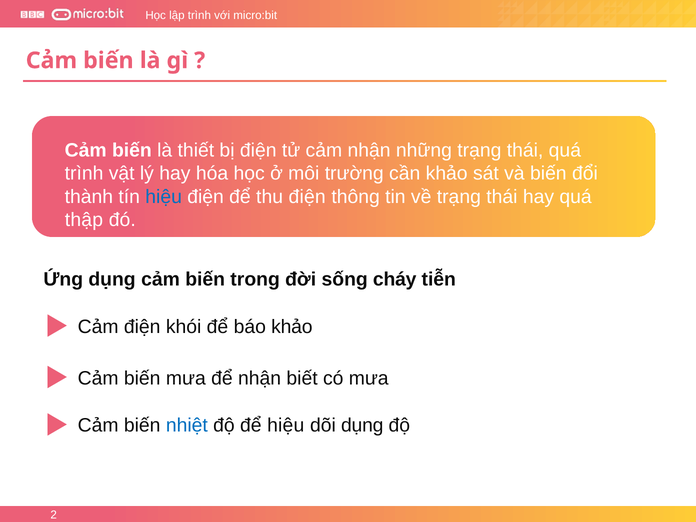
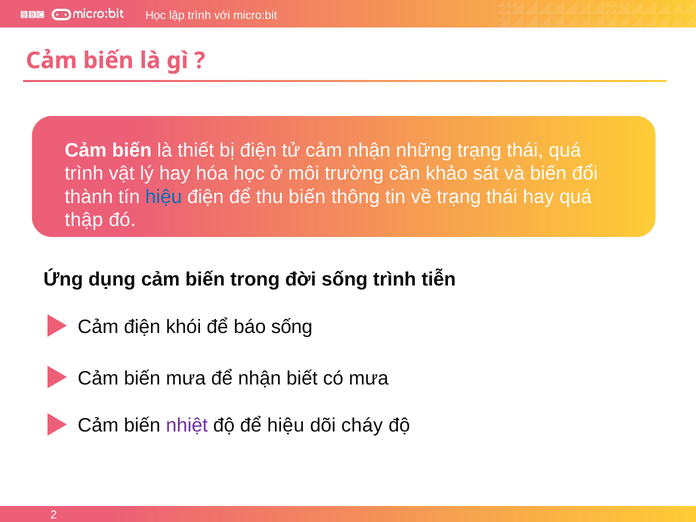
thu điện: điện -> biến
sống cháy: cháy -> trình
báo khảo: khảo -> sống
nhiệt colour: blue -> purple
dõi dụng: dụng -> cháy
